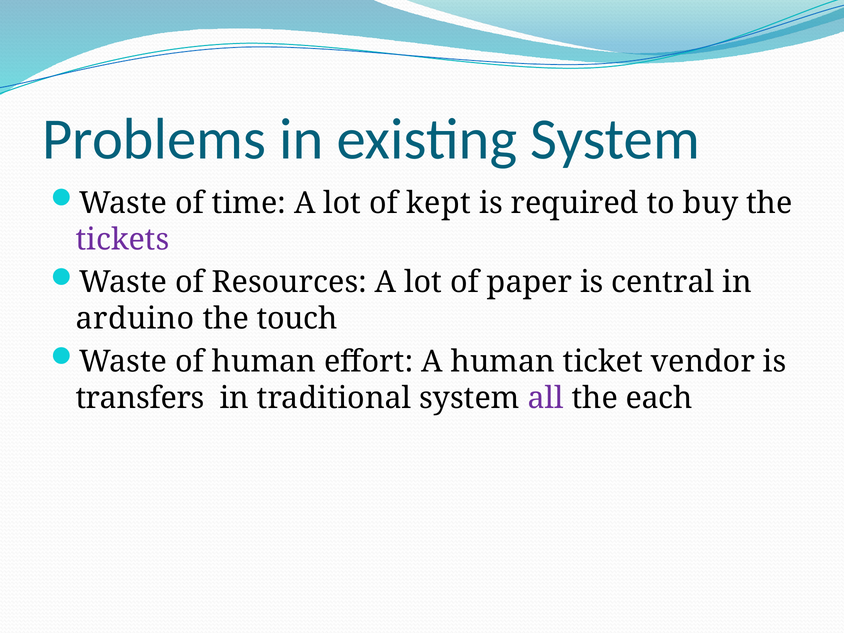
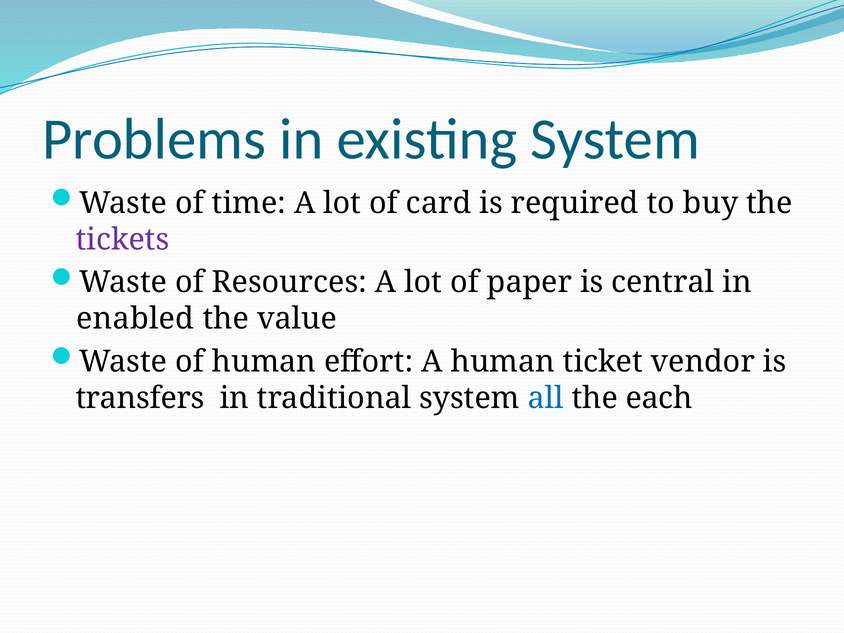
kept: kept -> card
arduino: arduino -> enabled
touch: touch -> value
all colour: purple -> blue
